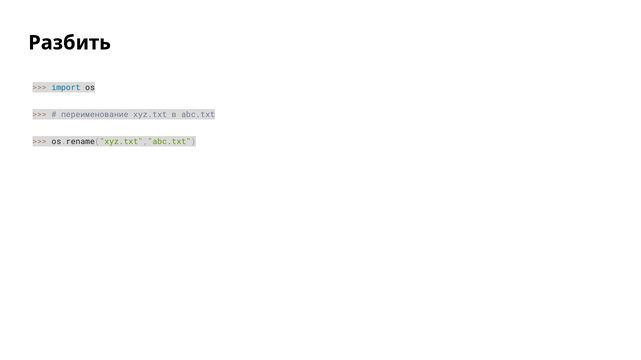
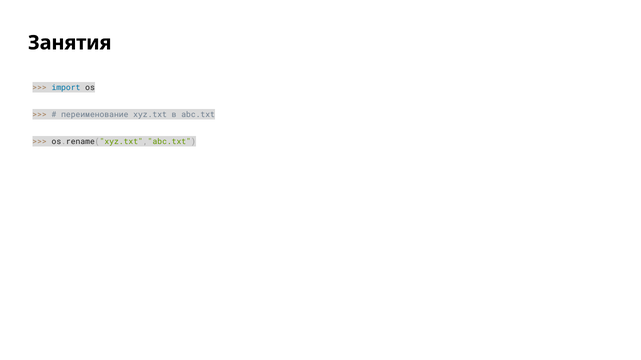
Разбить: Разбить -> Занятия
